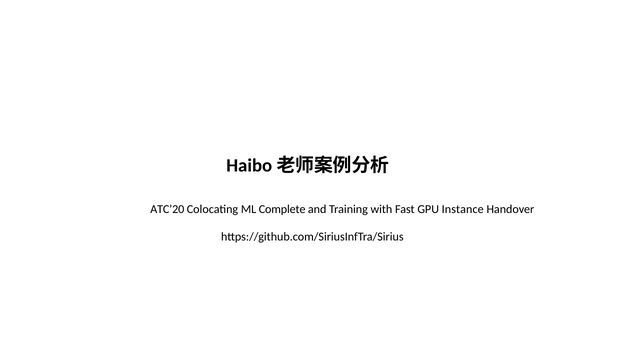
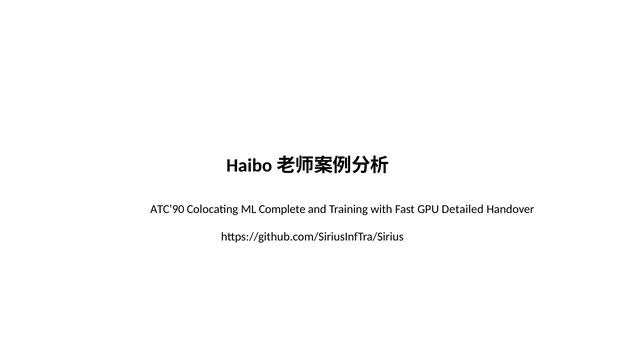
ATC’20: ATC’20 -> ATC’90
Instance: Instance -> Detailed
